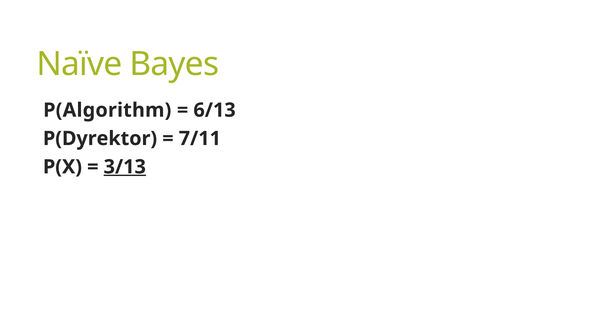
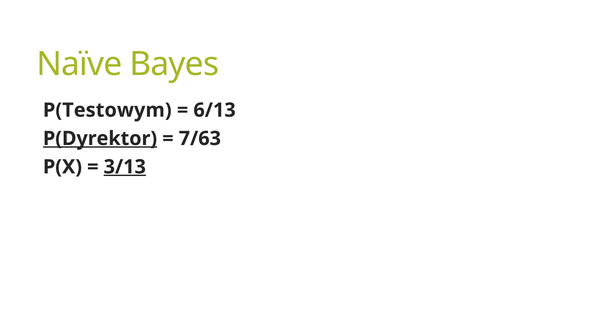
P(Algorithm: P(Algorithm -> P(Testowym
P(Dyrektor underline: none -> present
7/11: 7/11 -> 7/63
